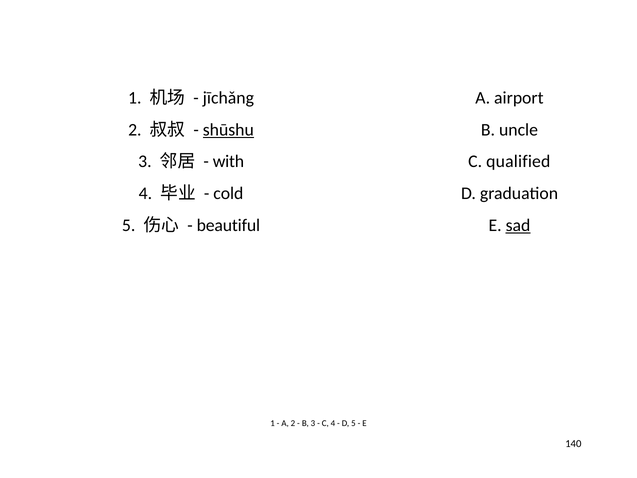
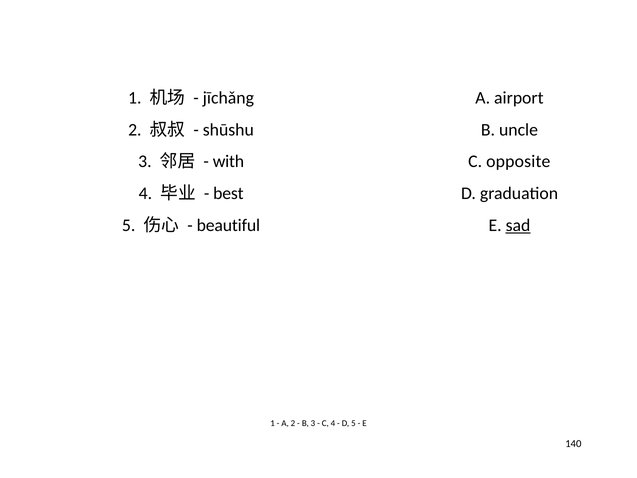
shūshu underline: present -> none
qualified: qualified -> opposite
cold: cold -> best
